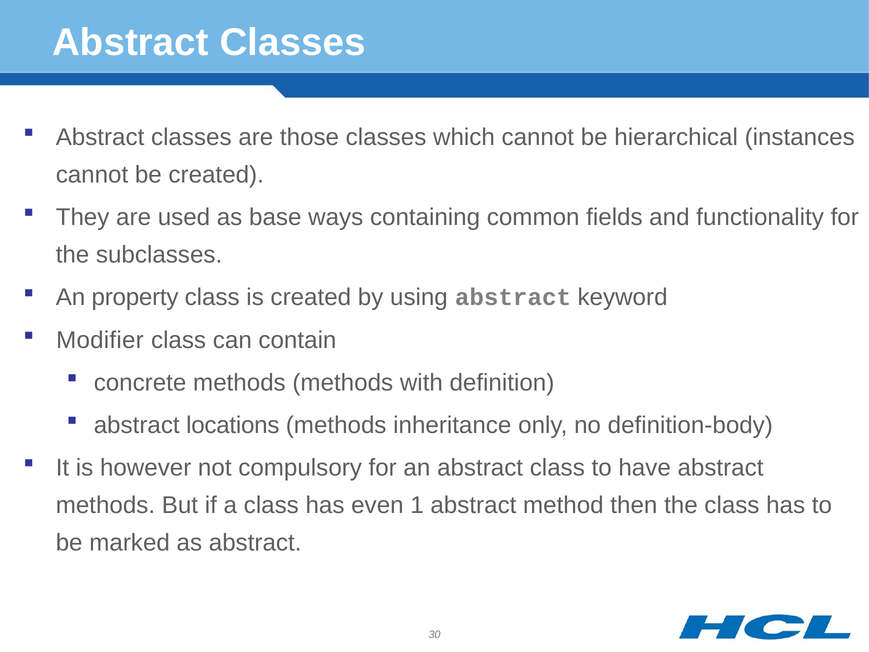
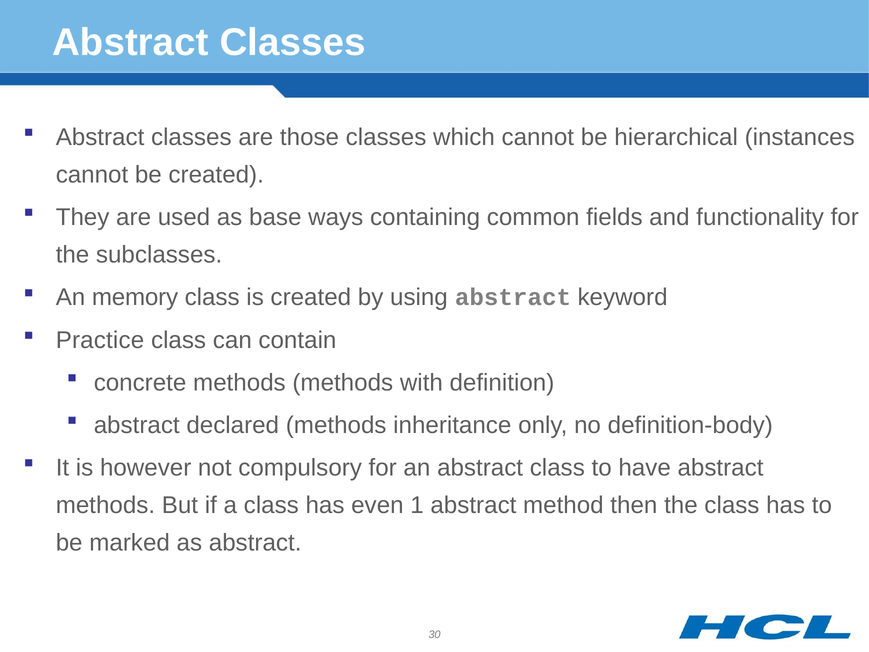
property: property -> memory
Modifier: Modifier -> Practice
locations: locations -> declared
